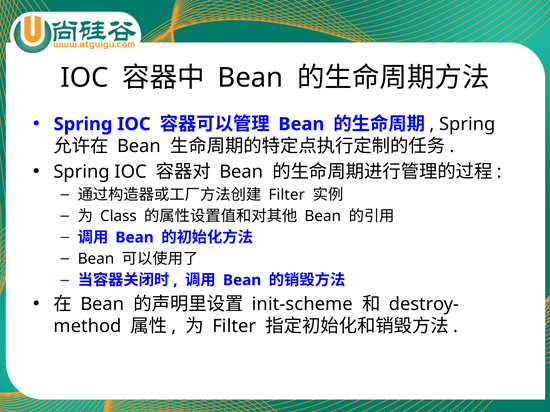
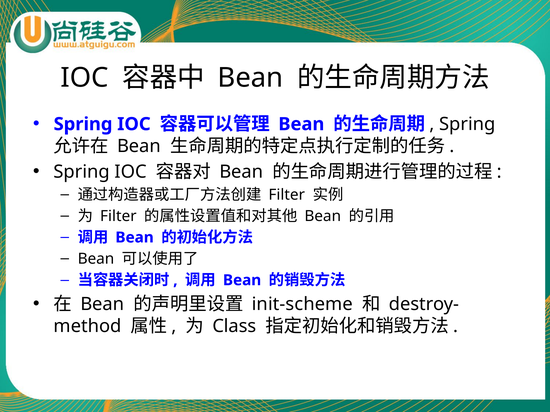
Class at (118, 216): Class -> Filter
Filter at (234, 327): Filter -> Class
